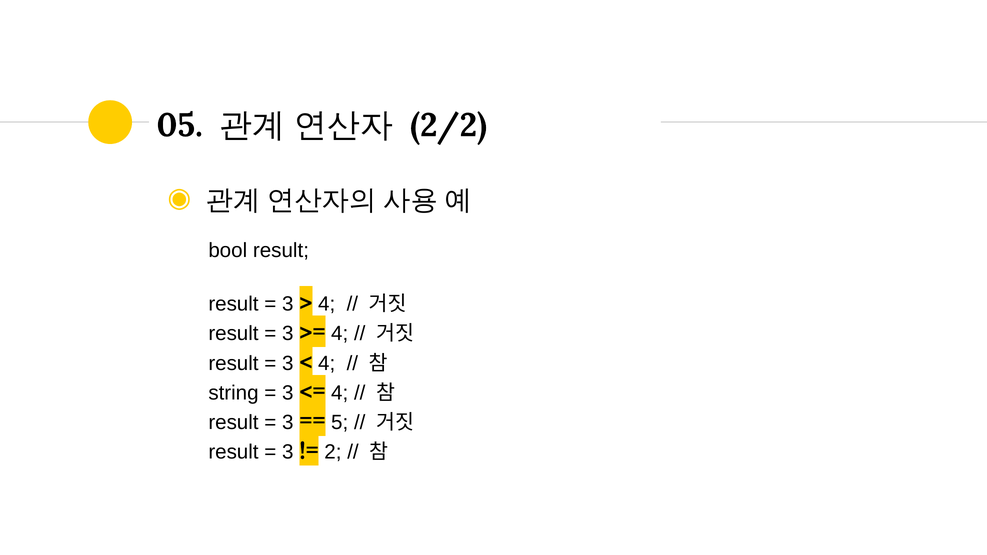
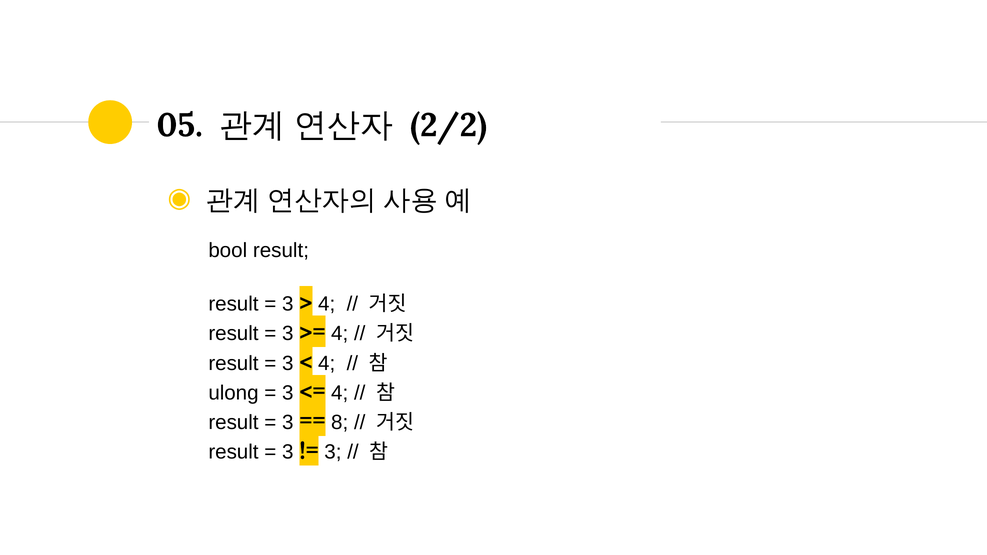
string: string -> ulong
5: 5 -> 8
2 at (333, 452): 2 -> 3
